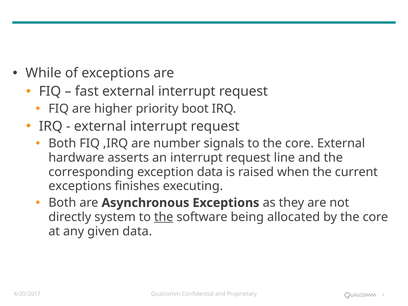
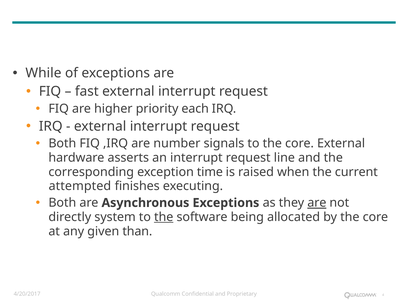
boot: boot -> each
exception data: data -> time
exceptions at (80, 186): exceptions -> attempted
are at (317, 203) underline: none -> present
given data: data -> than
